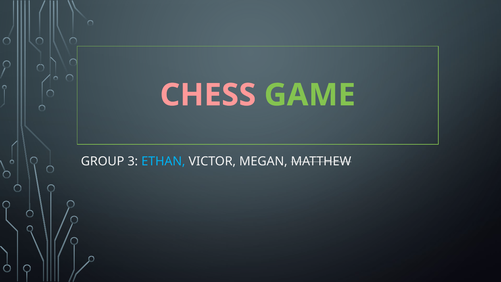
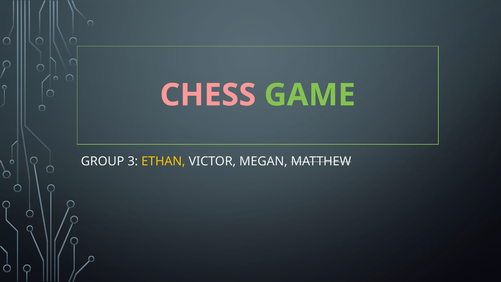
ETHAN colour: light blue -> yellow
